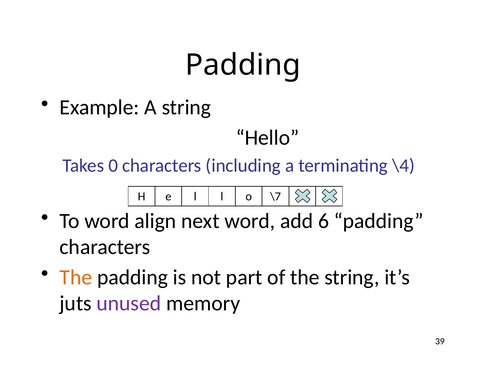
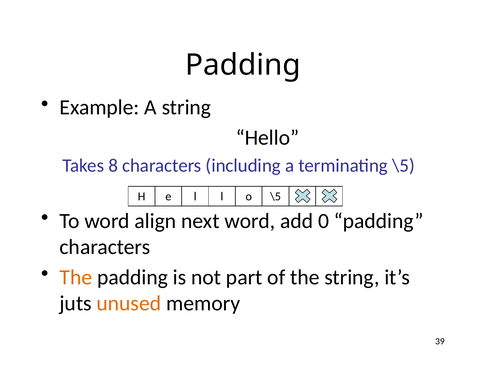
0: 0 -> 8
terminating \4: \4 -> \5
o \7: \7 -> \5
6: 6 -> 0
unused colour: purple -> orange
